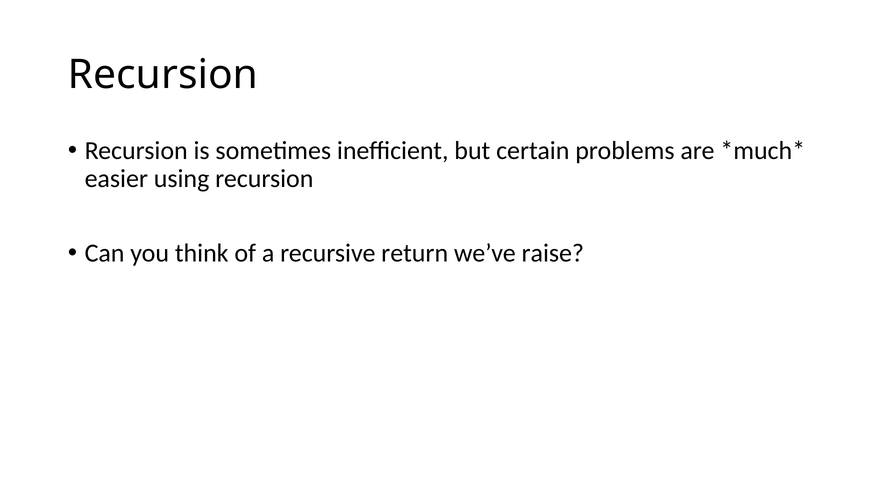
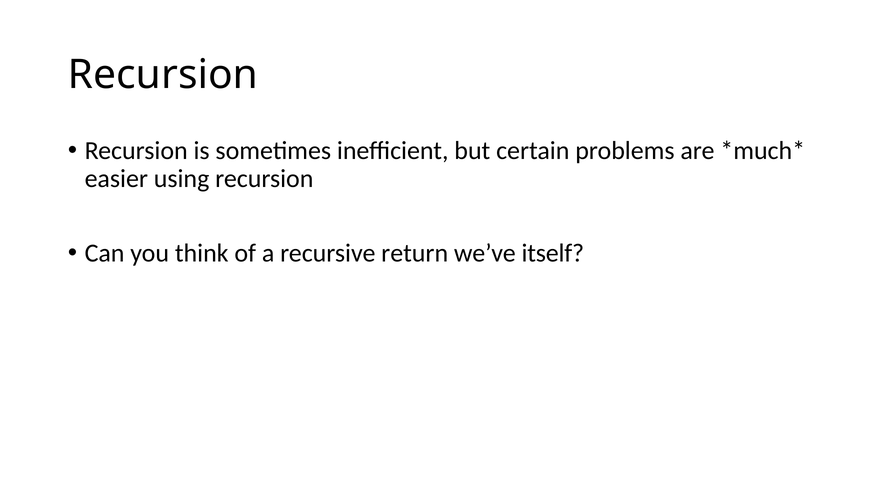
raise: raise -> itself
